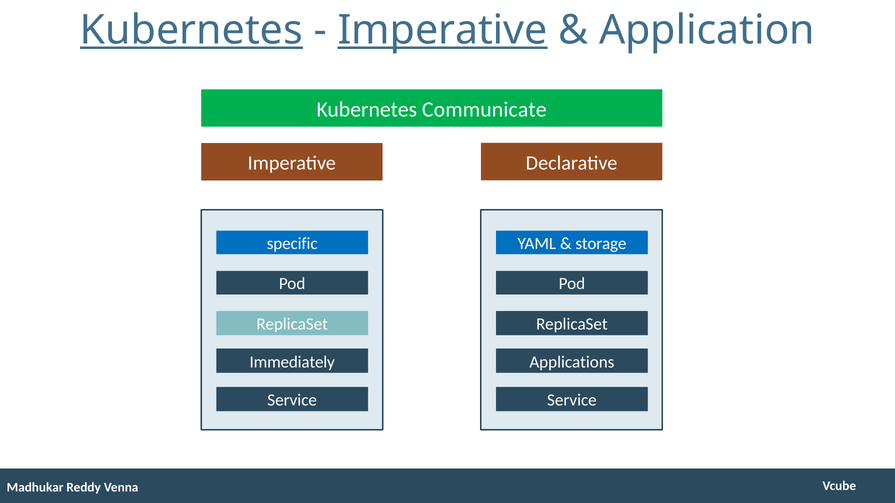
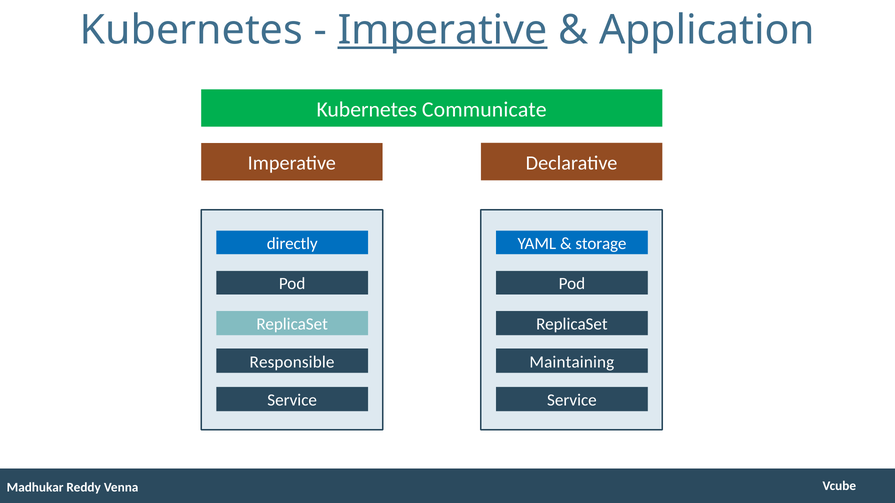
Kubernetes at (191, 30) underline: present -> none
specific: specific -> directly
Immediately: Immediately -> Responsible
Applications: Applications -> Maintaining
